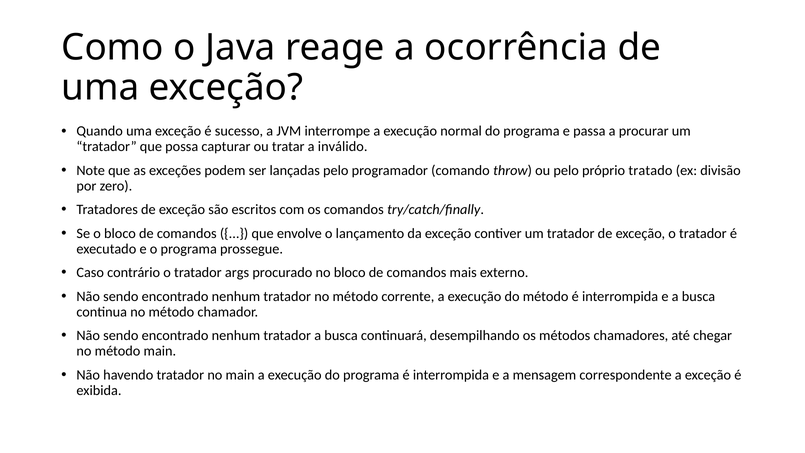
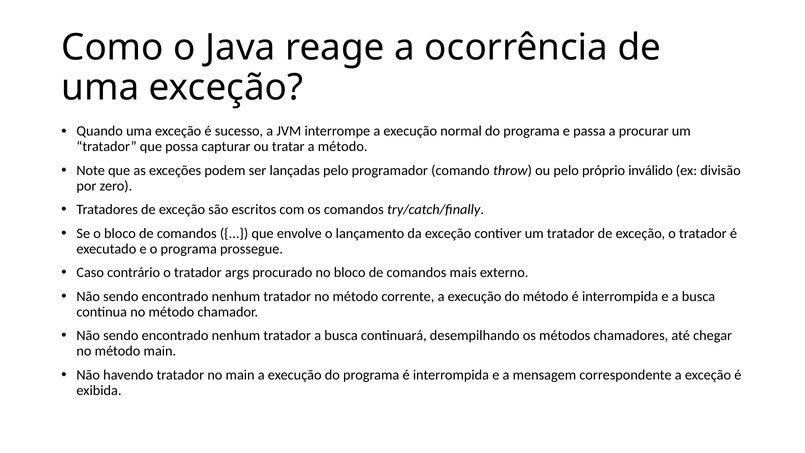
a inválido: inválido -> método
tratado: tratado -> inválido
